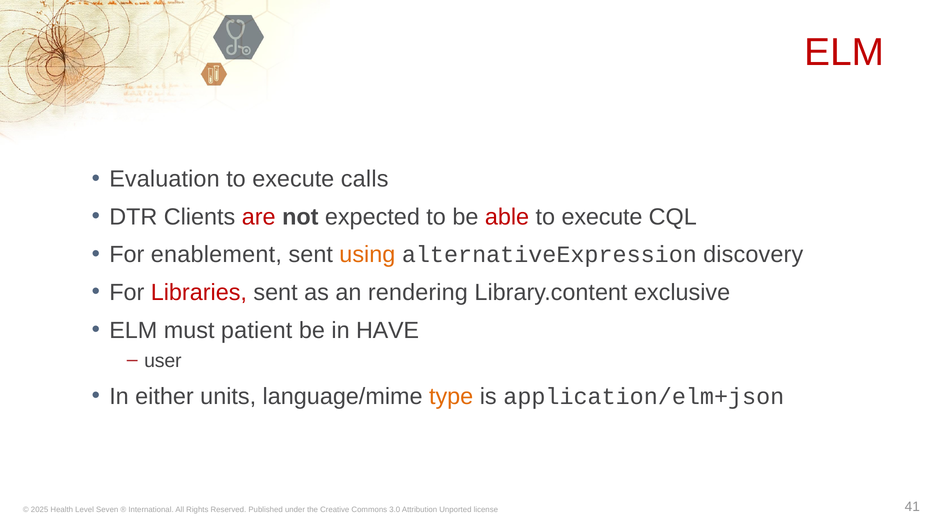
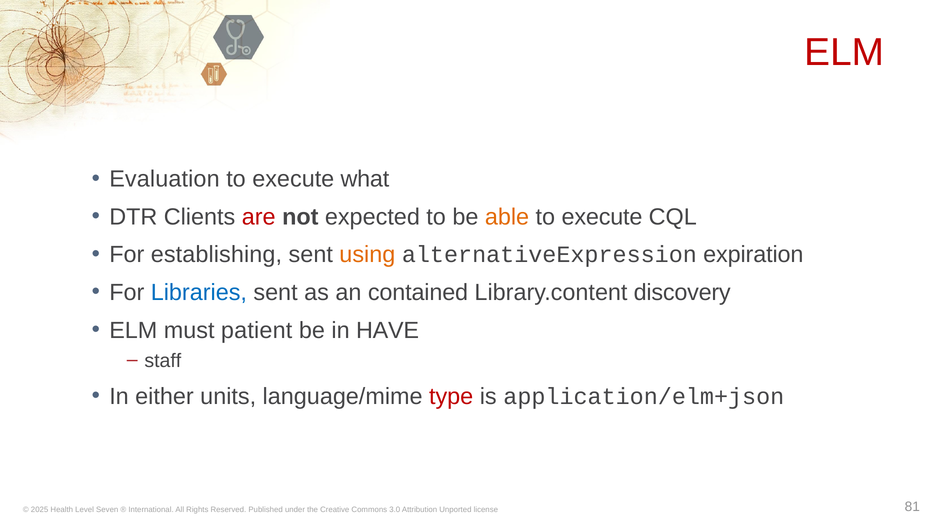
calls: calls -> what
able colour: red -> orange
enablement: enablement -> establishing
discovery: discovery -> expiration
Libraries colour: red -> blue
rendering: rendering -> contained
exclusive: exclusive -> discovery
user: user -> staff
type colour: orange -> red
41: 41 -> 81
